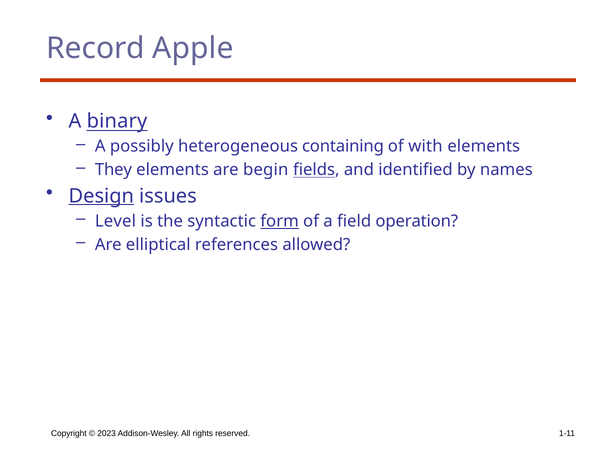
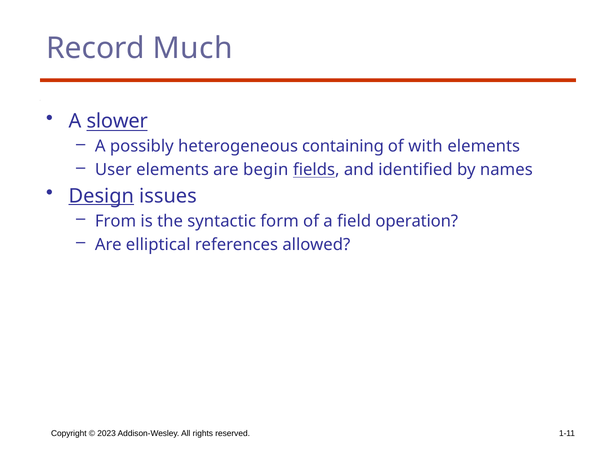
Apple: Apple -> Much
binary: binary -> slower
They: They -> User
Level: Level -> From
form underline: present -> none
